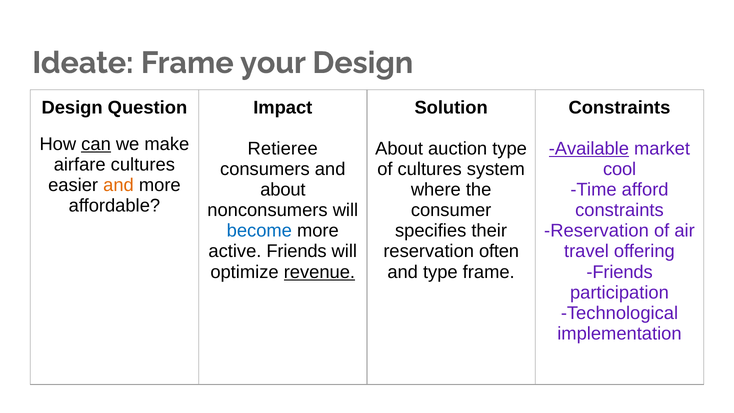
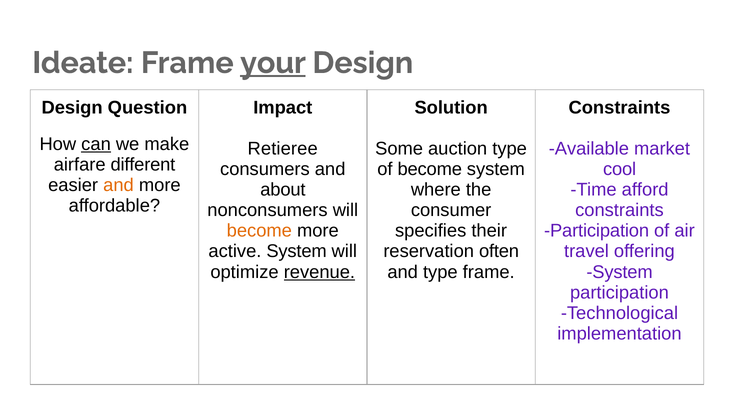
your underline: none -> present
About at (399, 149): About -> Some
Available underline: present -> none
airfare cultures: cultures -> different
of cultures: cultures -> become
become at (259, 231) colour: blue -> orange
Reservation at (596, 231): Reservation -> Participation
active Friends: Friends -> System
Friends at (620, 272): Friends -> System
